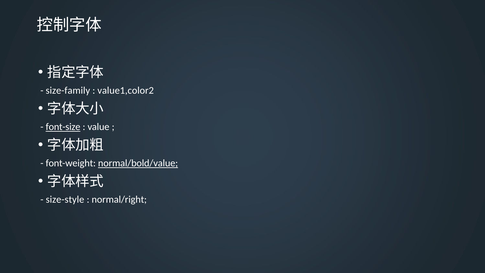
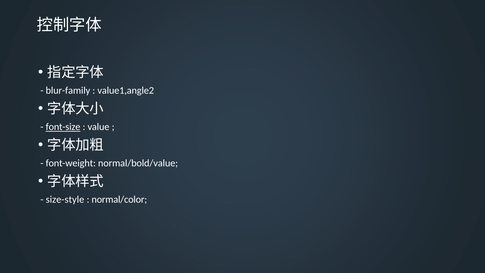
size-family: size-family -> blur-family
value1,color2: value1,color2 -> value1,angle2
normal/bold/value underline: present -> none
normal/right: normal/right -> normal/color
